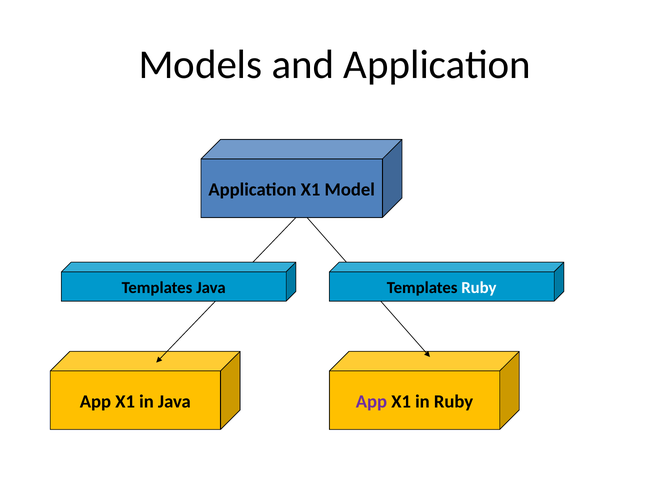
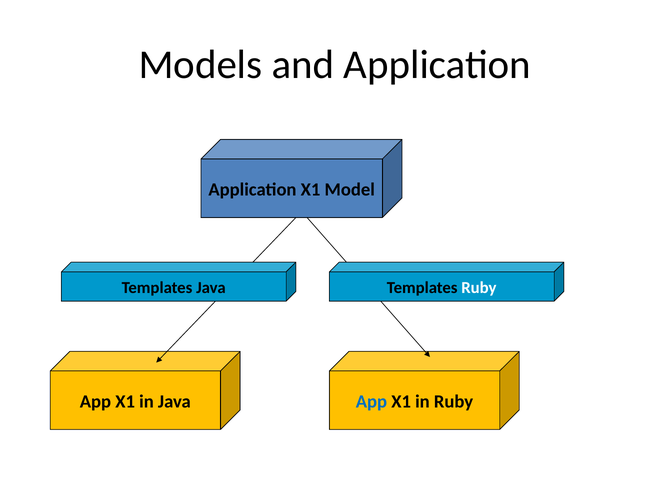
App at (371, 402) colour: purple -> blue
